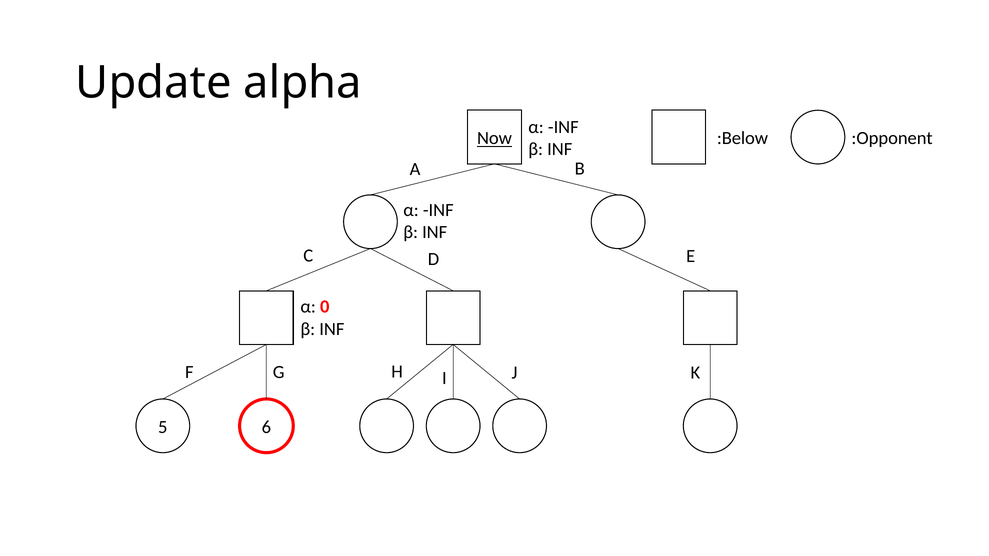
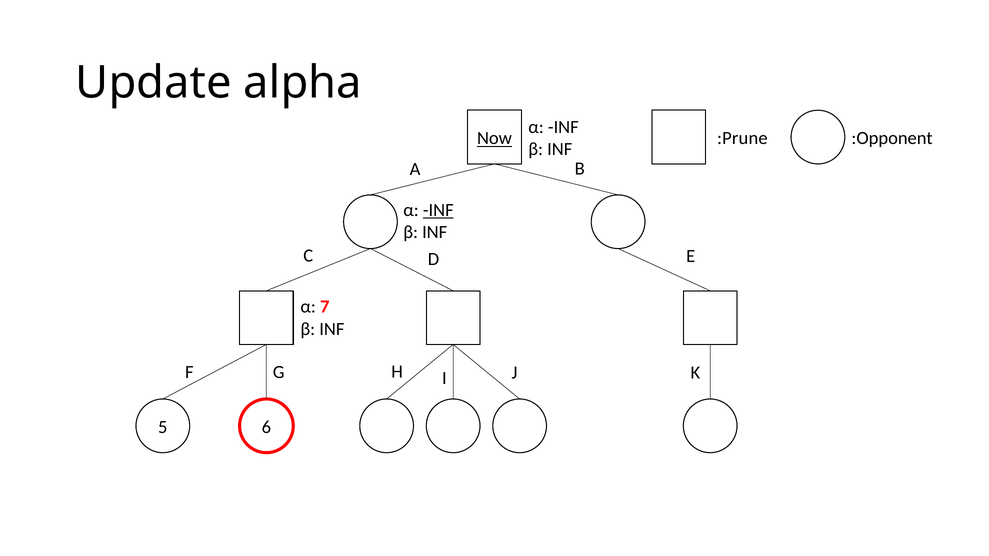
:Below: :Below -> :Prune
INF at (438, 210) underline: none -> present
0: 0 -> 7
